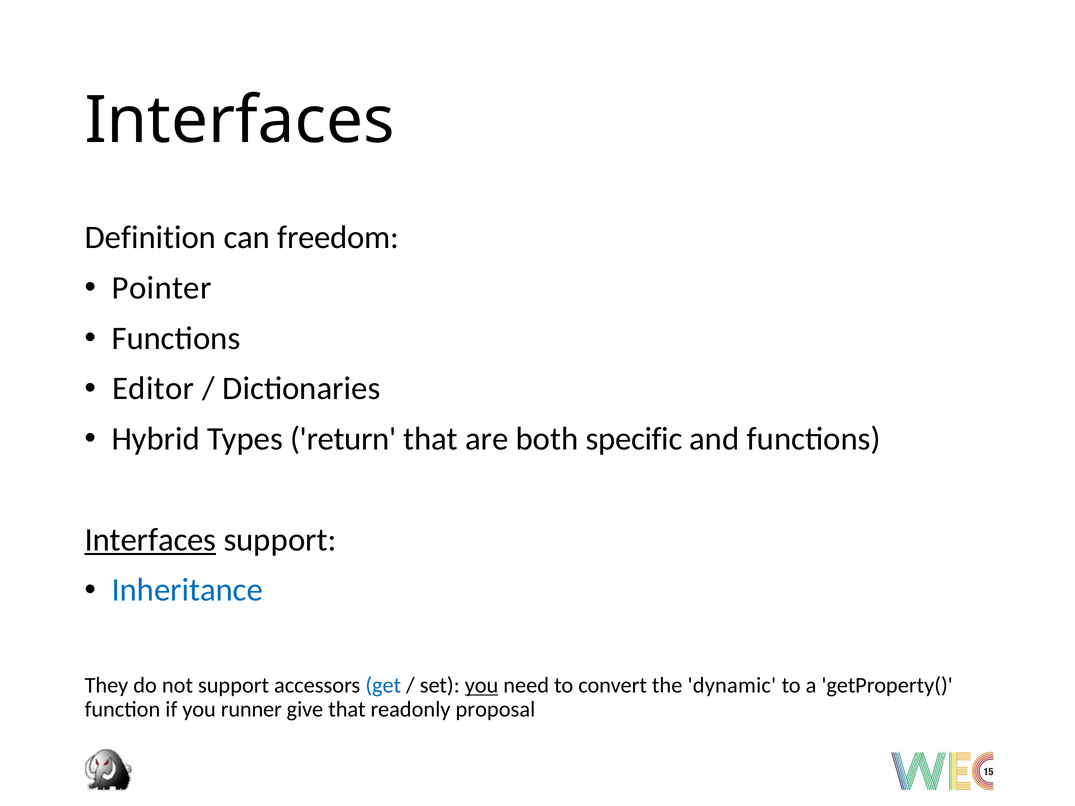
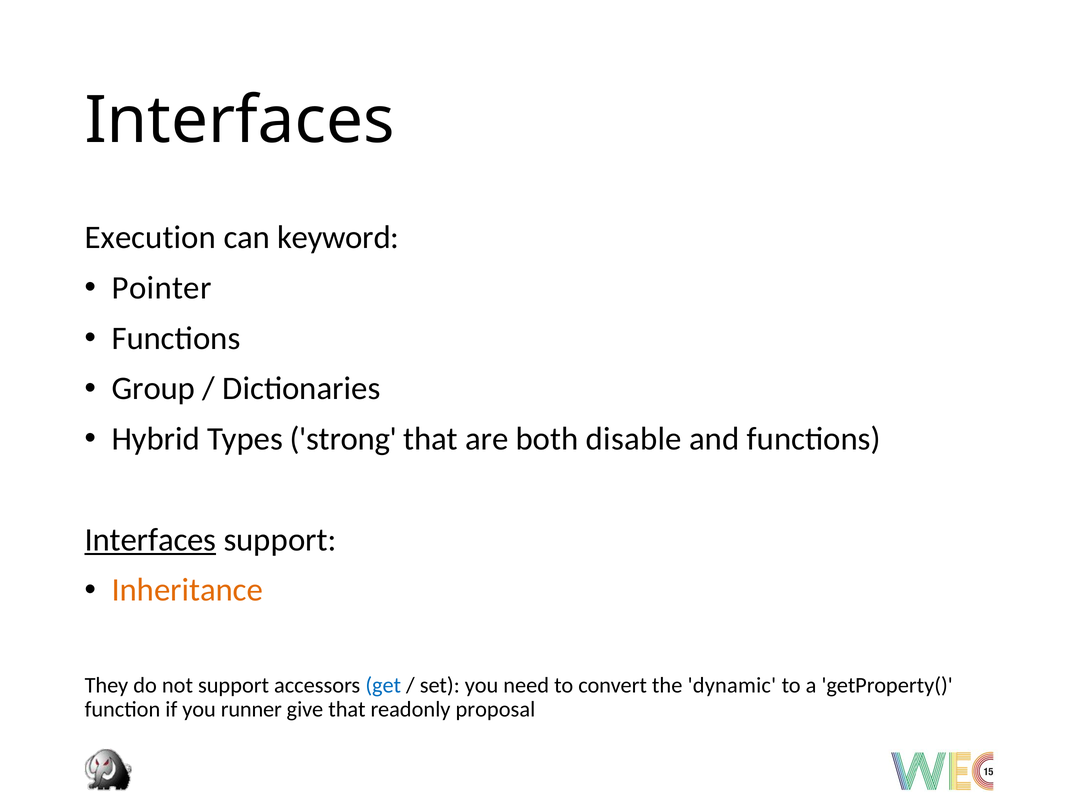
Definition: Definition -> Execution
freedom: freedom -> keyword
Editor: Editor -> Group
return: return -> strong
specific: specific -> disable
Inheritance colour: blue -> orange
you at (482, 686) underline: present -> none
